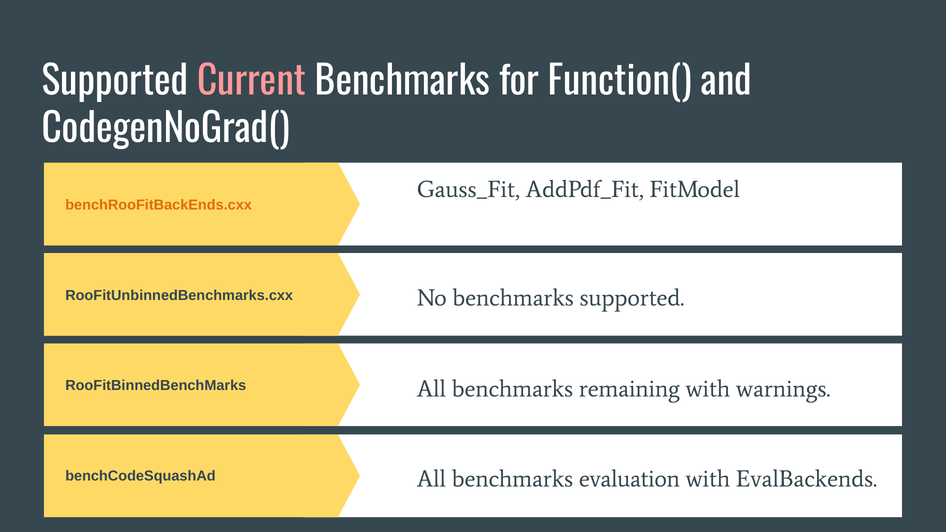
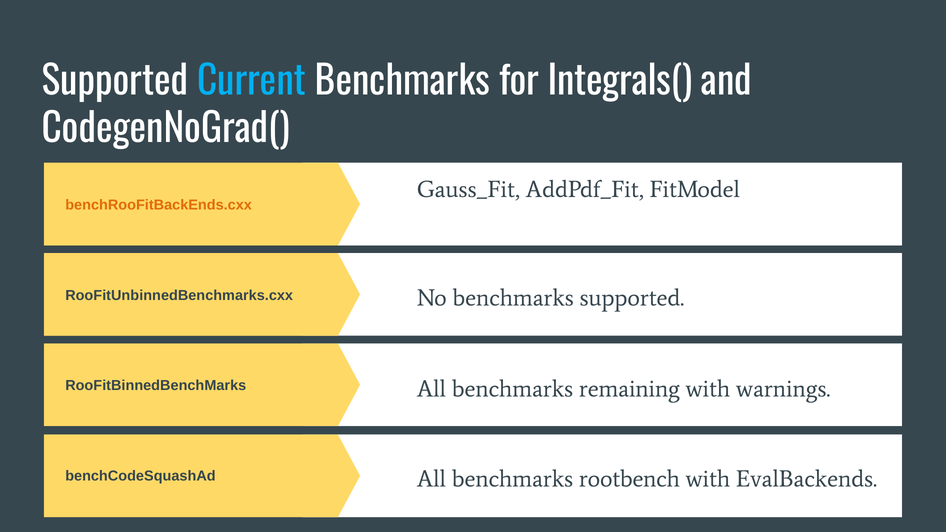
Current colour: pink -> light blue
Function(: Function( -> Integrals(
evaluation: evaluation -> rootbench
